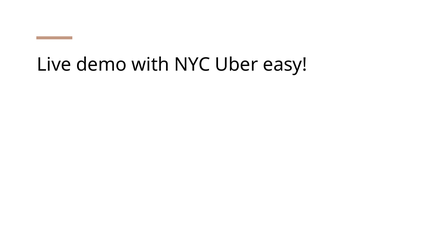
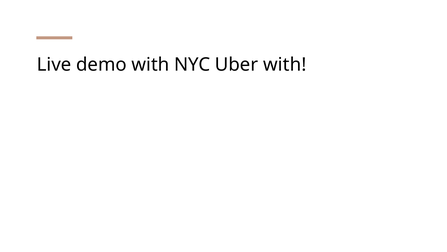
Uber easy: easy -> with
